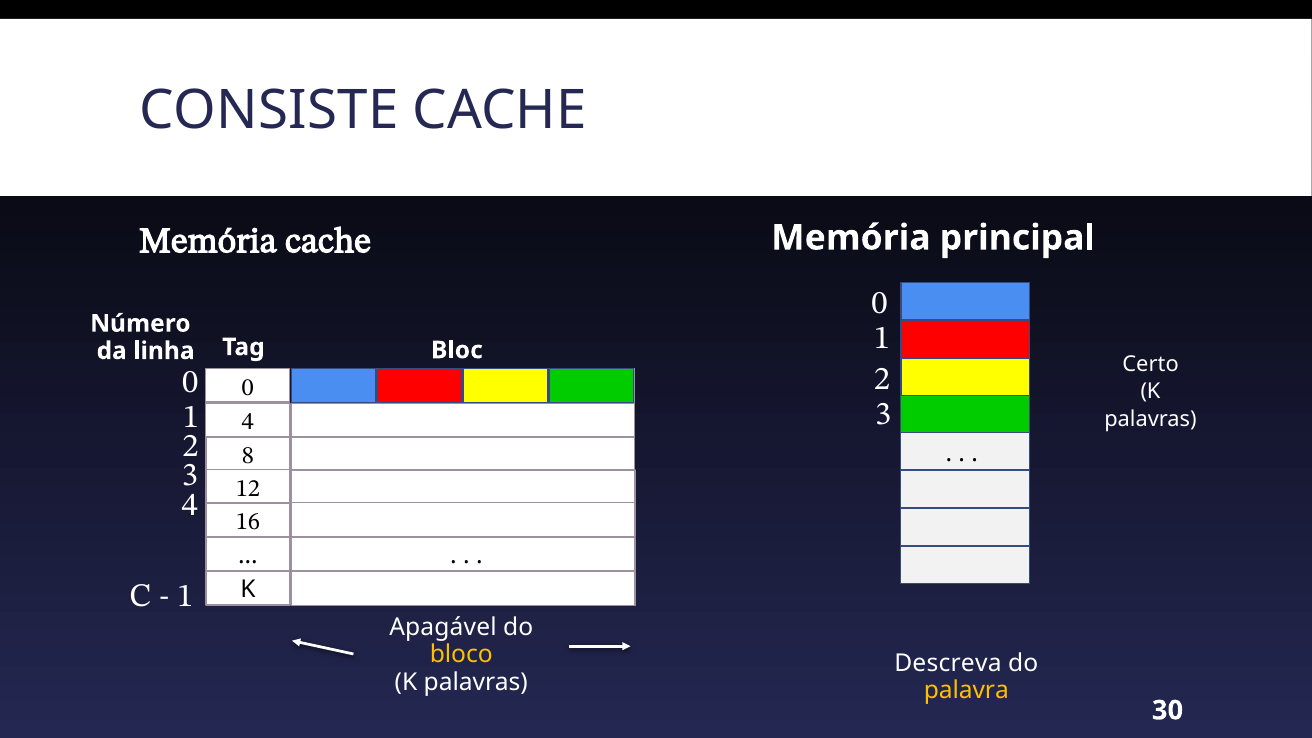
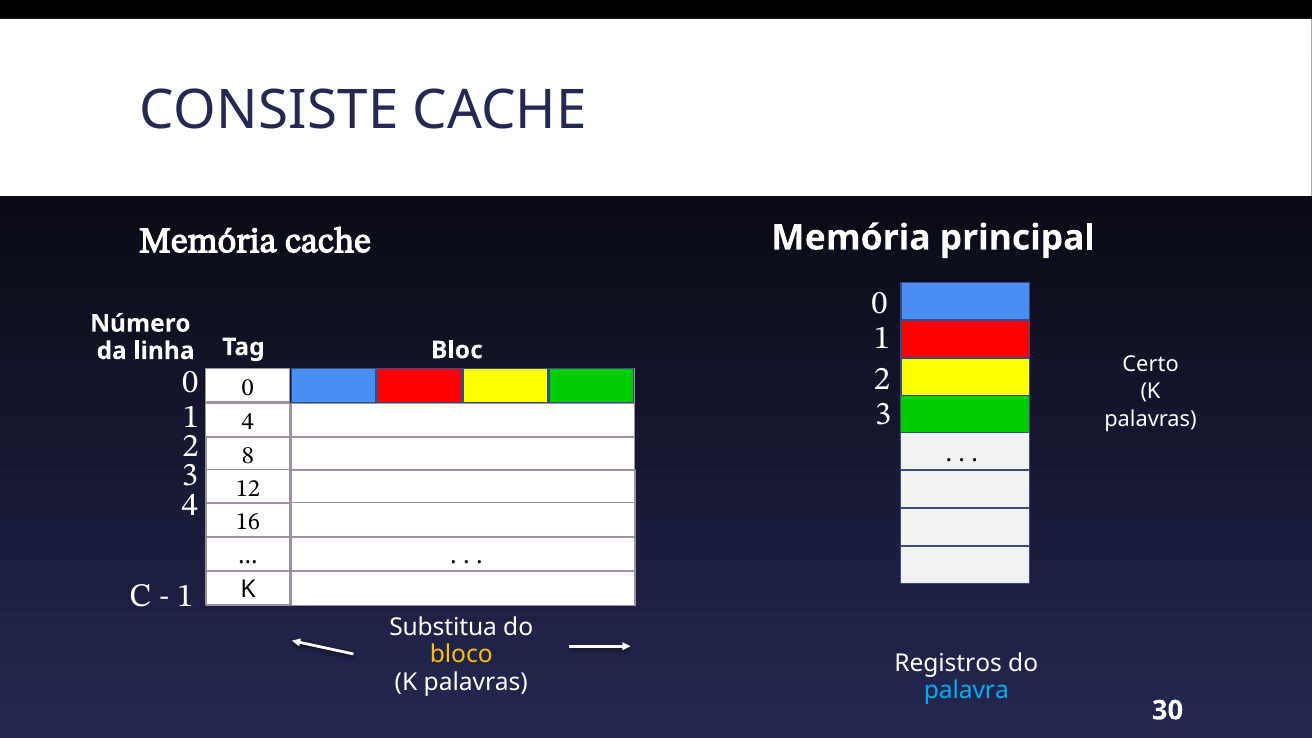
Apagável: Apagável -> Substitua
Descreva: Descreva -> Registros
palavra colour: yellow -> light blue
